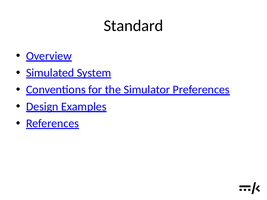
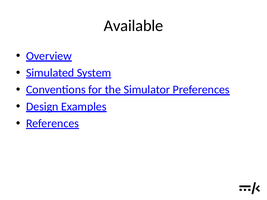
Standard: Standard -> Available
